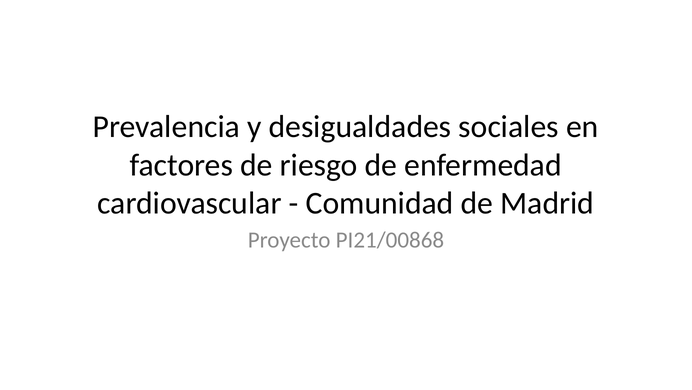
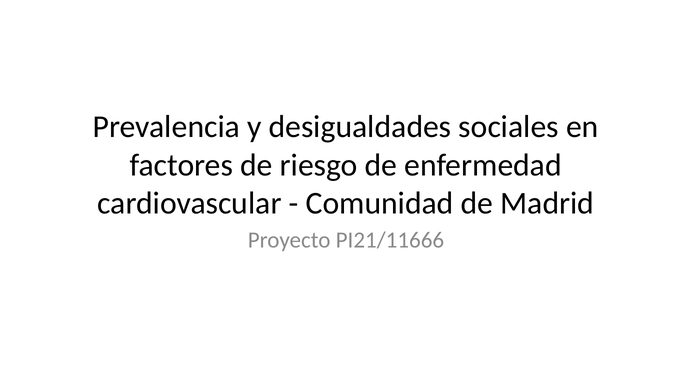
PI21/00868: PI21/00868 -> PI21/11666
